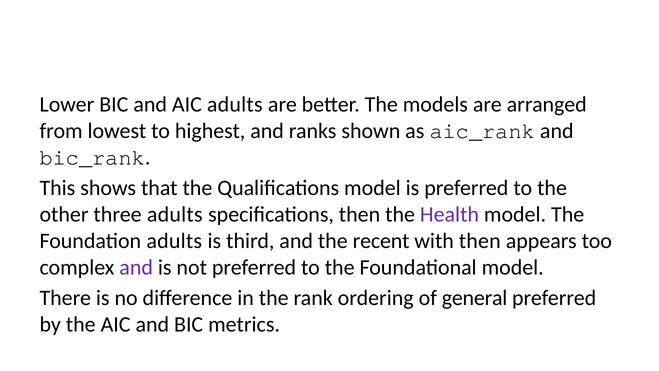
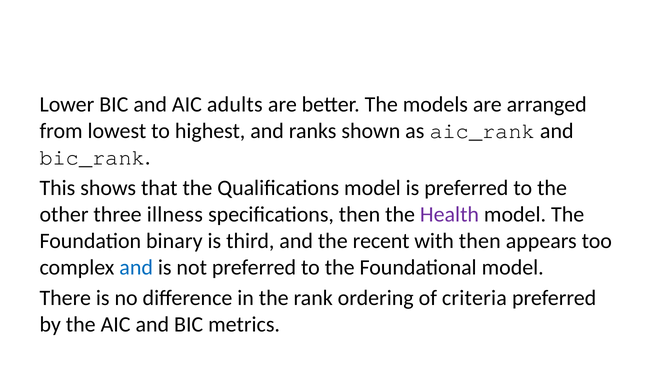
three adults: adults -> illness
Foundation adults: adults -> binary
and at (136, 267) colour: purple -> blue
general: general -> criteria
